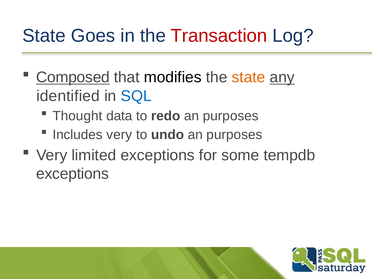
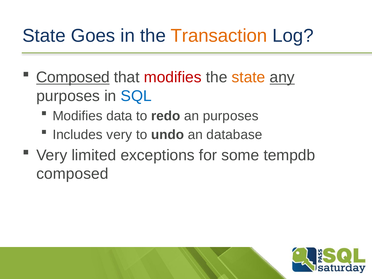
Transaction colour: red -> orange
modifies at (173, 77) colour: black -> red
identified at (68, 96): identified -> purposes
Thought at (77, 116): Thought -> Modifies
undo an purposes: purposes -> database
exceptions at (73, 174): exceptions -> composed
